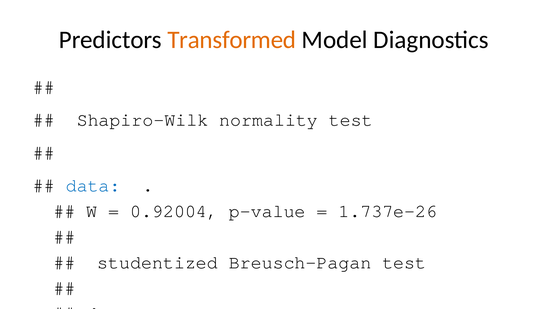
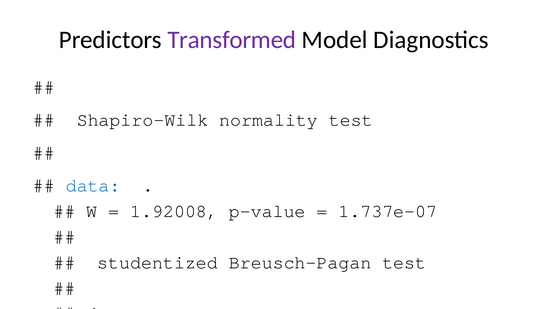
Transformed colour: orange -> purple
0.92004: 0.92004 -> 1.92008
1.737e-26: 1.737e-26 -> 1.737e-07
